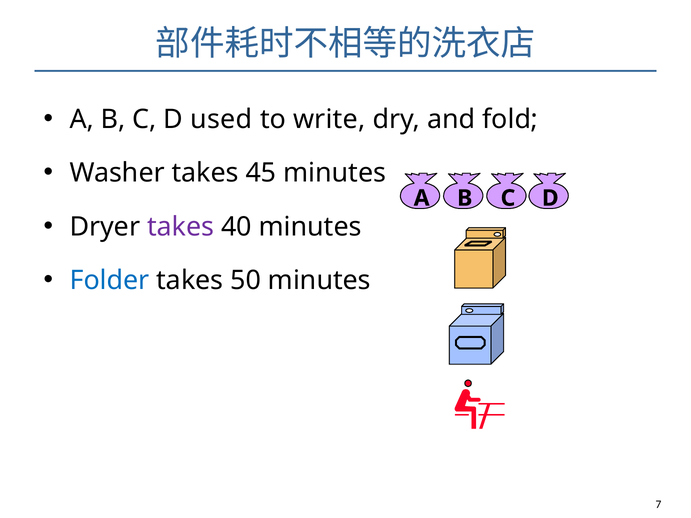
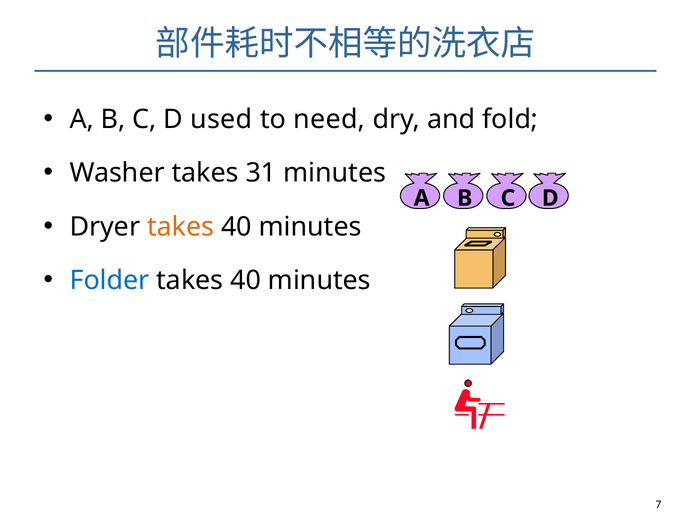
write: write -> need
45: 45 -> 31
takes at (181, 227) colour: purple -> orange
50 at (246, 281): 50 -> 40
